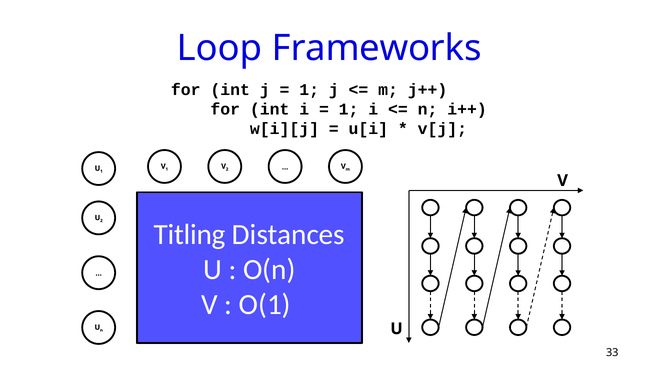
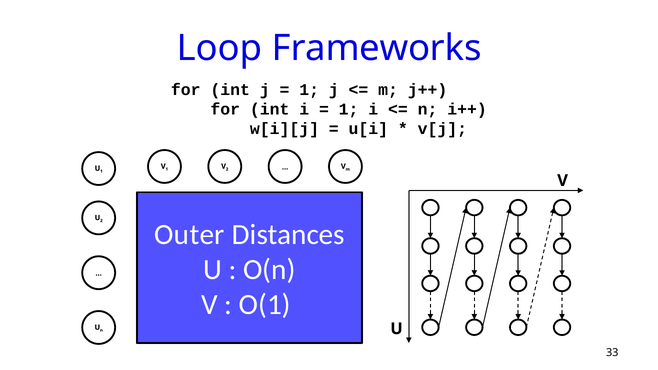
Titling: Titling -> Outer
